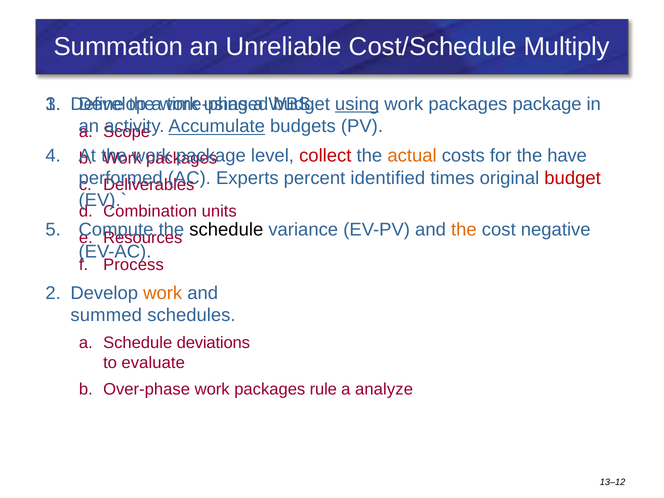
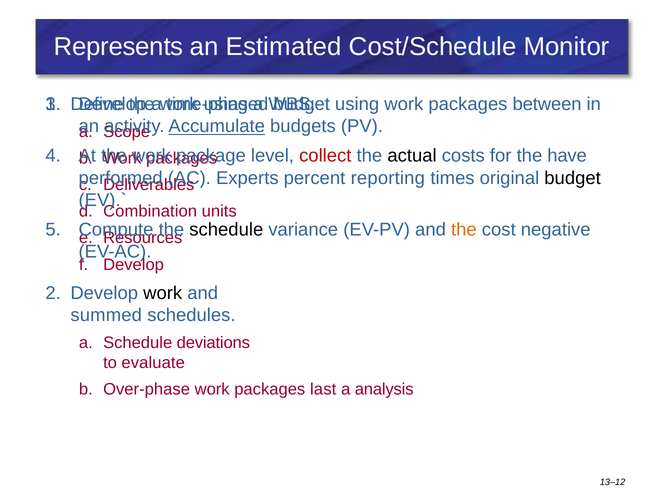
Summation: Summation -> Represents
Unreliable: Unreliable -> Estimated
Multiply: Multiply -> Monitor
using at (357, 104) underline: present -> none
packages package: package -> between
actual colour: orange -> black
identified: identified -> reporting
budget at (573, 178) colour: red -> black
Process at (133, 265): Process -> Develop
work at (163, 293) colour: orange -> black
rule: rule -> last
analyze: analyze -> analysis
